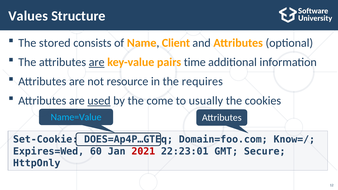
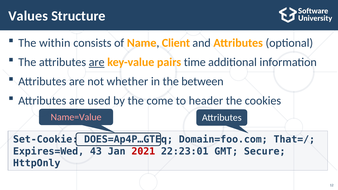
stored: stored -> within
resource: resource -> whether
requires: requires -> between
used underline: present -> none
usually: usually -> header
Name=Value colour: light blue -> pink
Know=/: Know=/ -> That=/
60: 60 -> 43
